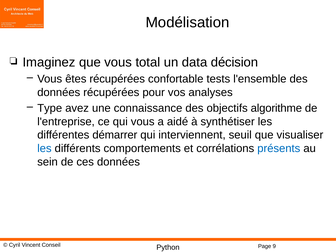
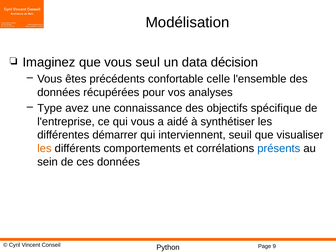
total: total -> seul
êtes récupérées: récupérées -> précédents
tests: tests -> celle
algorithme: algorithme -> spécifique
les at (44, 148) colour: blue -> orange
